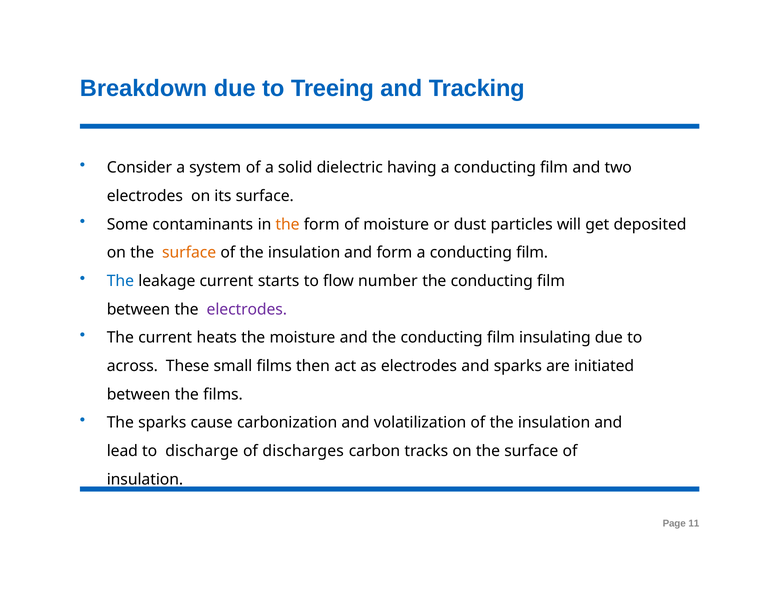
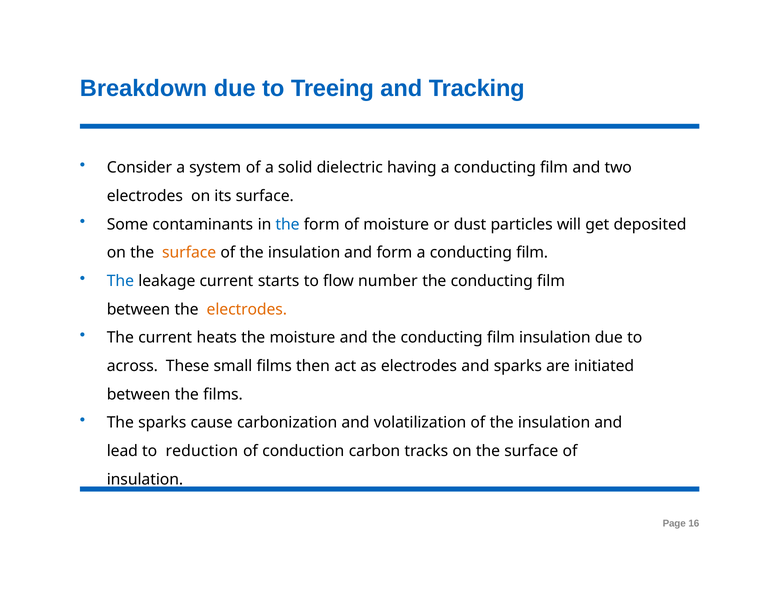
the at (288, 224) colour: orange -> blue
electrodes at (247, 309) colour: purple -> orange
film insulating: insulating -> insulation
discharge: discharge -> reduction
discharges: discharges -> conduction
11: 11 -> 16
